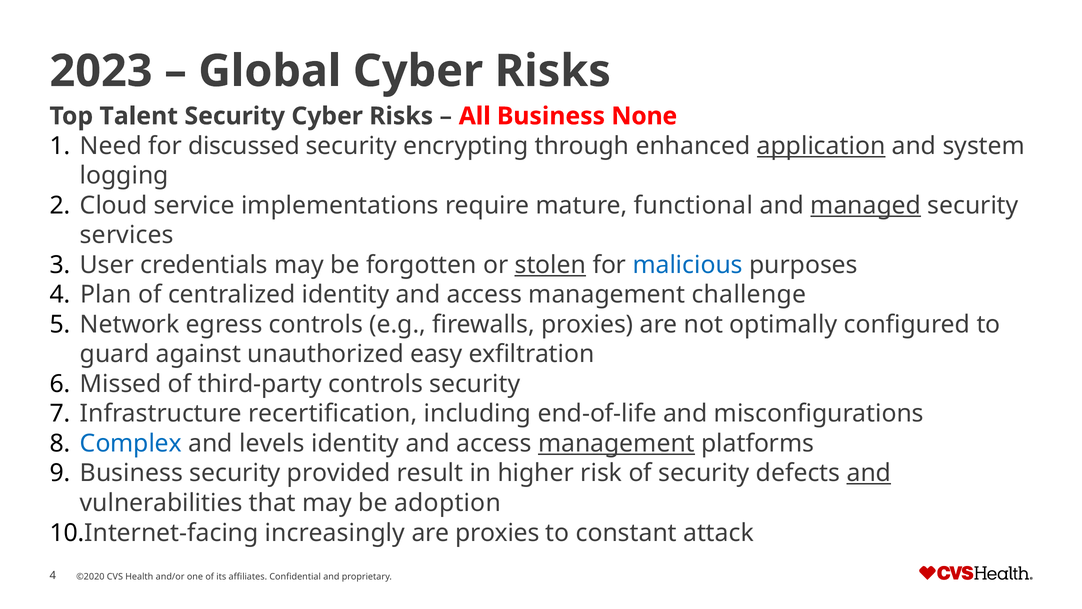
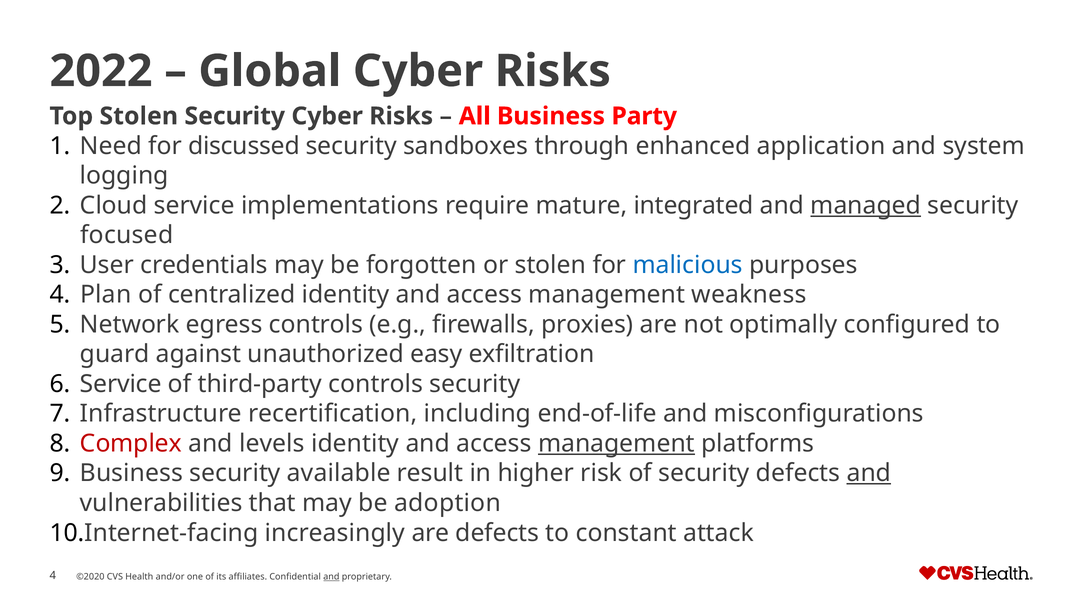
2023: 2023 -> 2022
Top Talent: Talent -> Stolen
None: None -> Party
encrypting: encrypting -> sandboxes
application underline: present -> none
functional: functional -> integrated
services: services -> focused
stolen at (550, 265) underline: present -> none
challenge: challenge -> weakness
Missed at (121, 384): Missed -> Service
Complex colour: blue -> red
provided: provided -> available
are proxies: proxies -> defects
and at (331, 577) underline: none -> present
